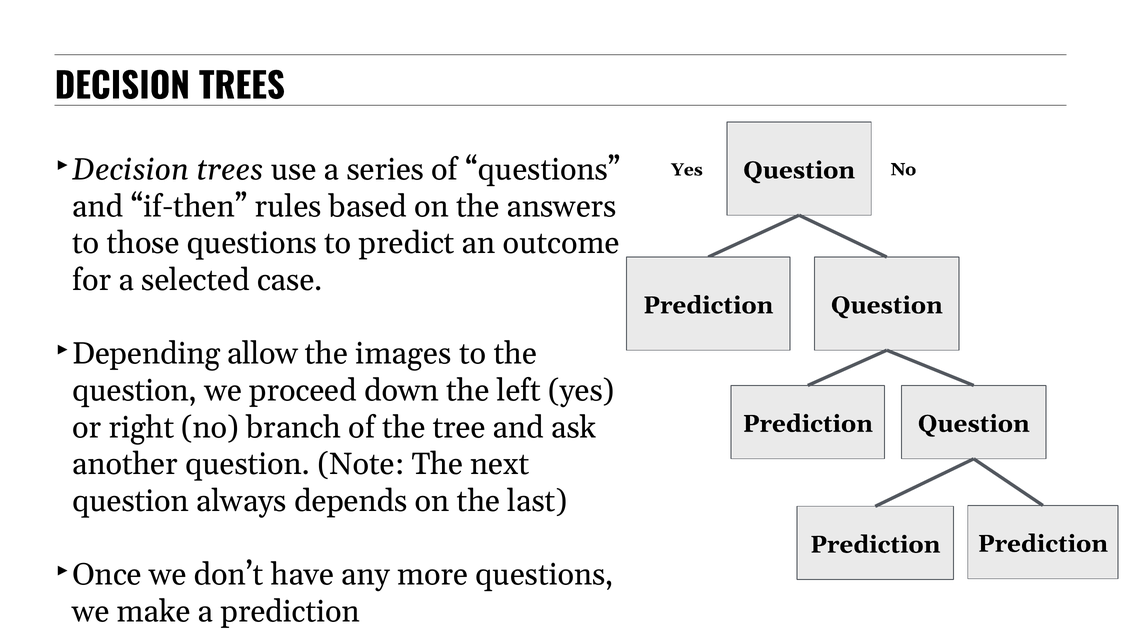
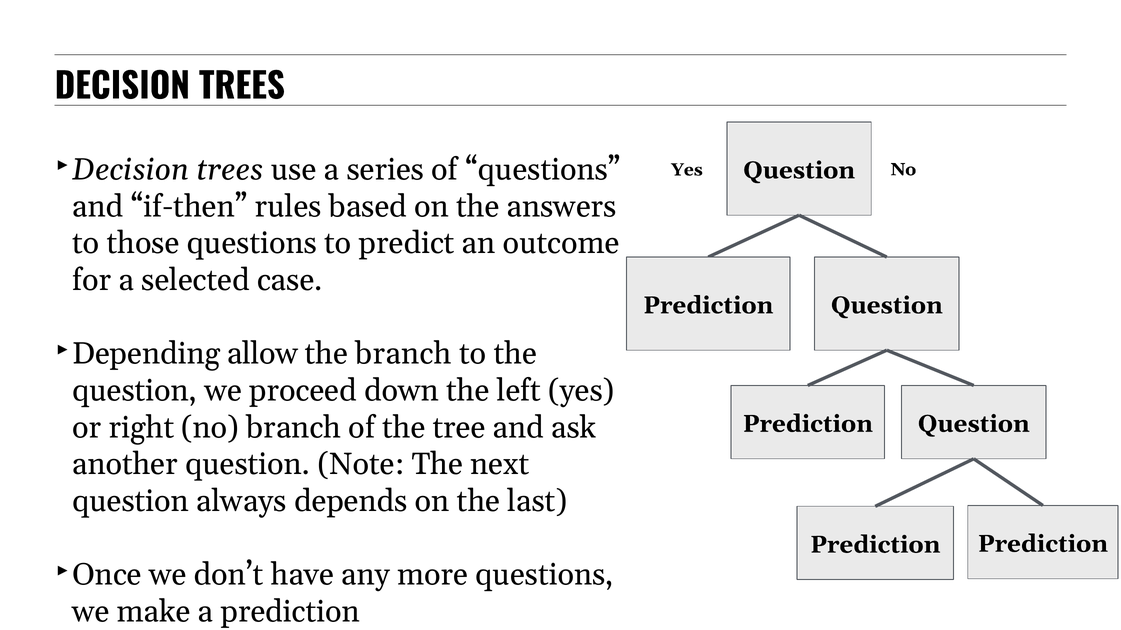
the images: images -> branch
